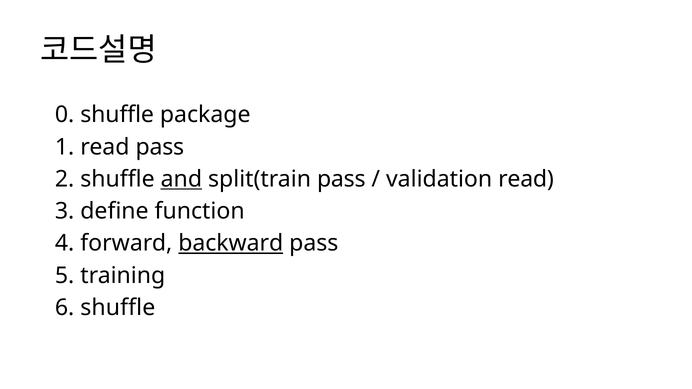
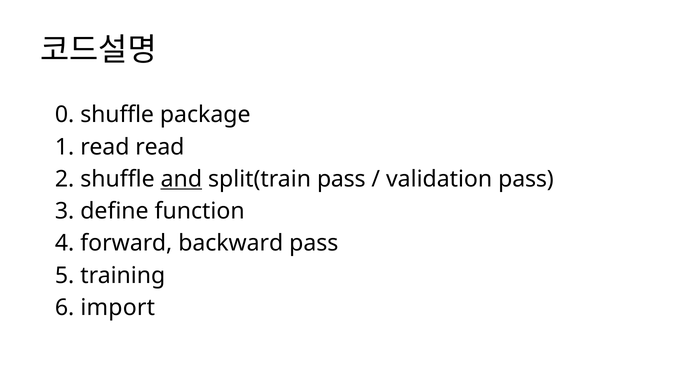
read pass: pass -> read
validation read: read -> pass
backward underline: present -> none
6 shuffle: shuffle -> import
